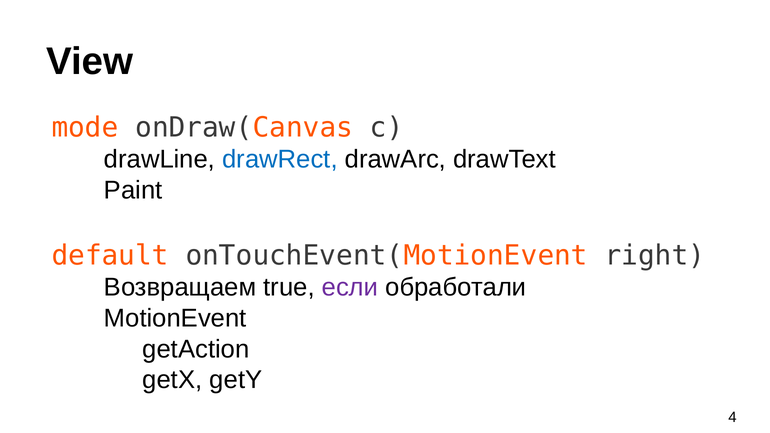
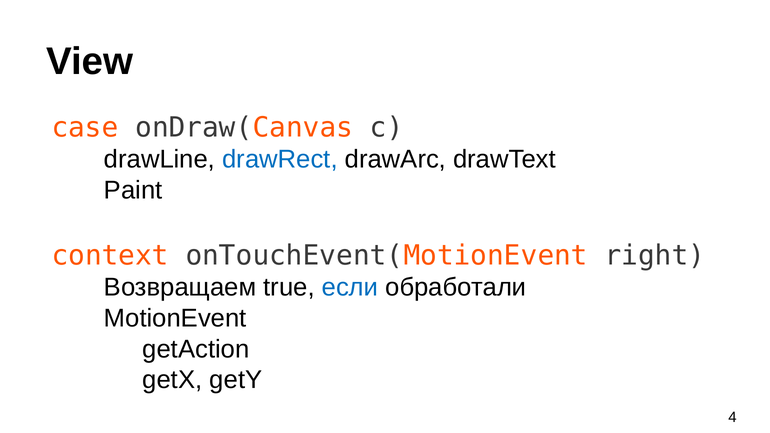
mode: mode -> case
default: default -> context
если colour: purple -> blue
